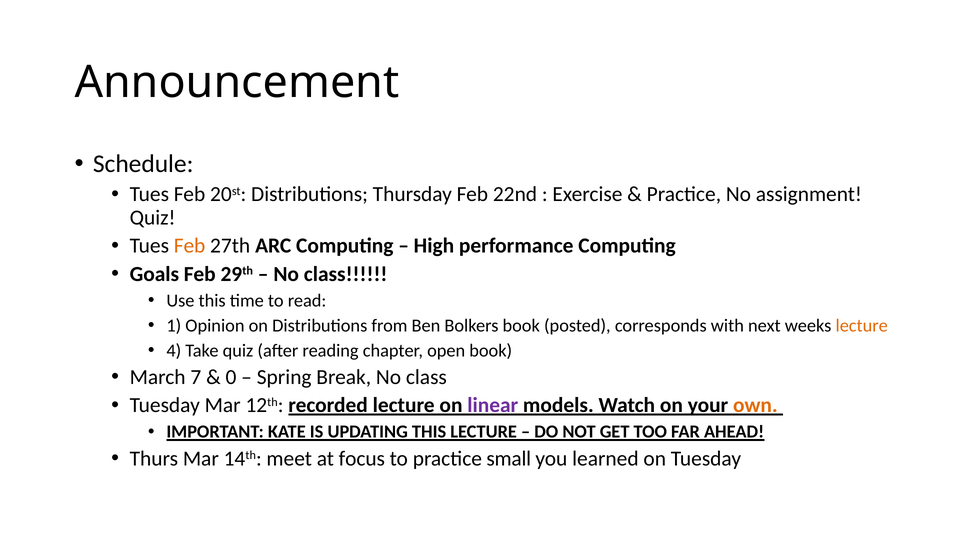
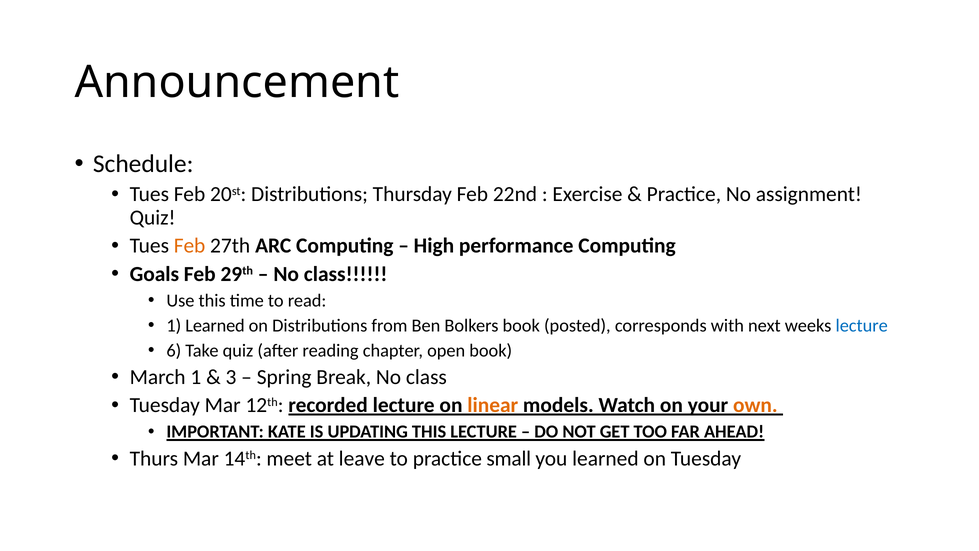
1 Opinion: Opinion -> Learned
lecture at (862, 325) colour: orange -> blue
4: 4 -> 6
March 7: 7 -> 1
0: 0 -> 3
linear colour: purple -> orange
focus: focus -> leave
